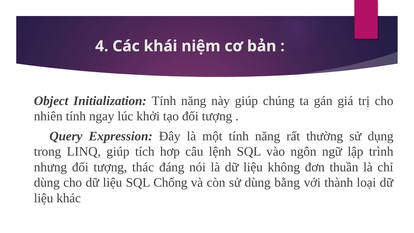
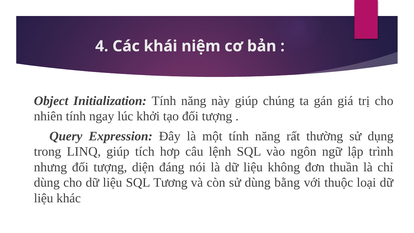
thác: thác -> diện
Chống: Chống -> Tương
thành: thành -> thuộc
